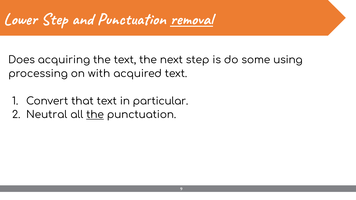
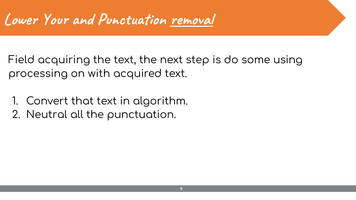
Lower Step: Step -> Your
Does: Does -> Field
particular: particular -> algorithm
the at (95, 115) underline: present -> none
